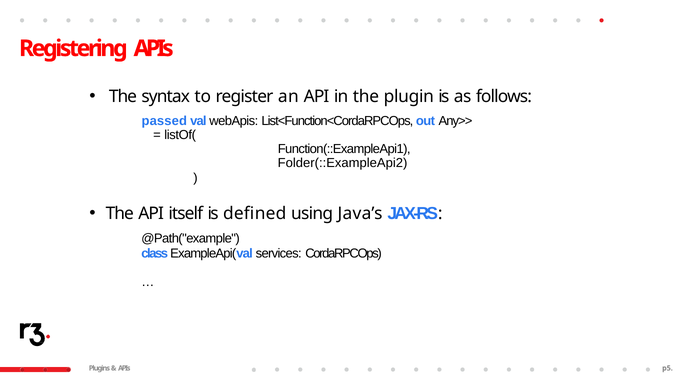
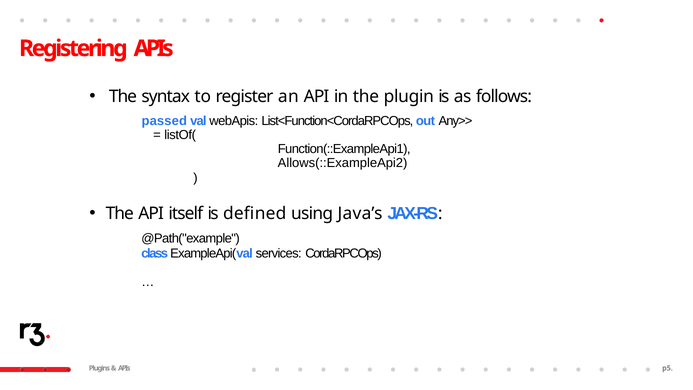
Folder(::ExampleApi2: Folder(::ExampleApi2 -> Allows(::ExampleApi2
